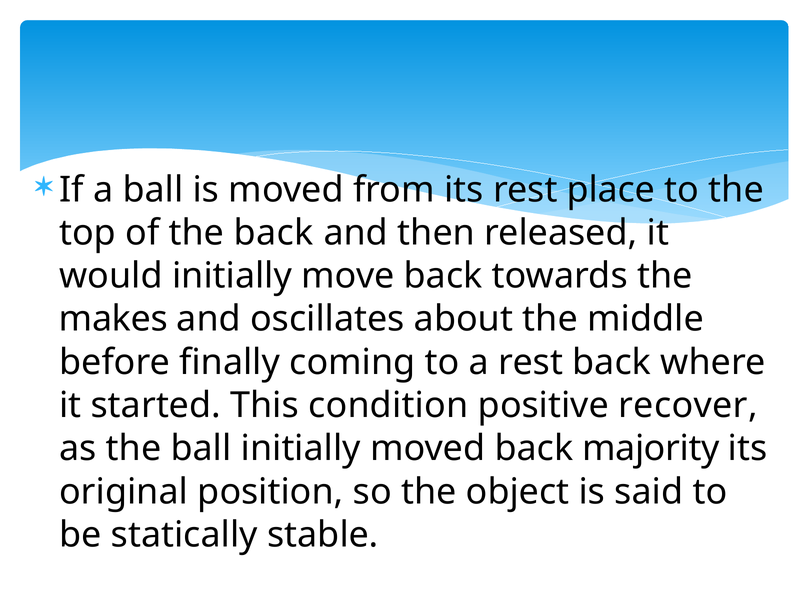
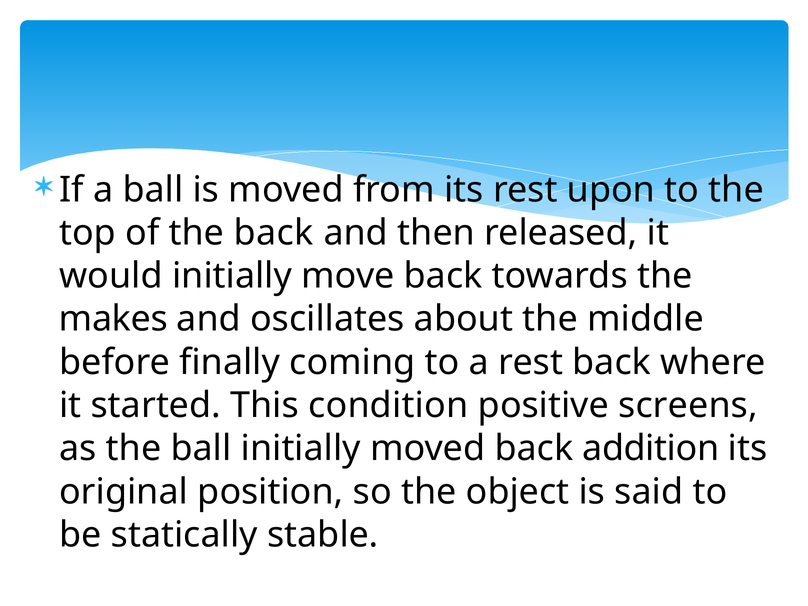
place: place -> upon
recover: recover -> screens
majority: majority -> addition
